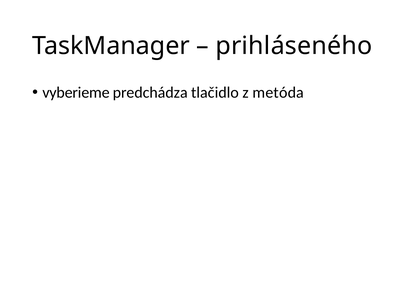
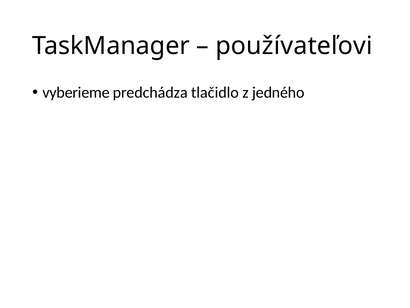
prihláseného: prihláseného -> používateľovi
metóda: metóda -> jedného
